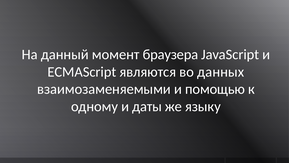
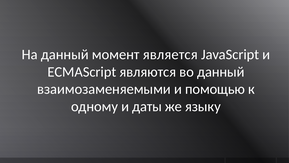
браузера: браузера -> является
во данных: данных -> данный
